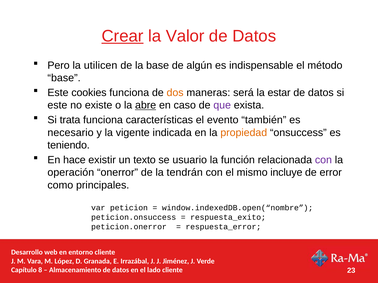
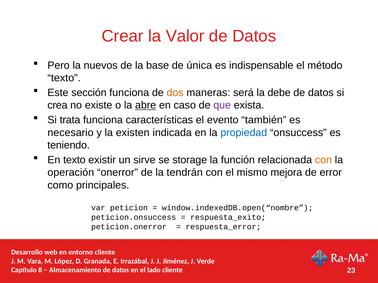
Crear underline: present -> none
utilicen: utilicen -> nuevos
algún: algún -> única
base at (64, 78): base -> texto
cookies: cookies -> sección
estar: estar -> debe
este at (57, 105): este -> crea
vigente: vigente -> existen
propiedad colour: orange -> blue
En hace: hace -> texto
texto: texto -> sirve
usuario: usuario -> storage
con at (323, 160) colour: purple -> orange
incluye: incluye -> mejora
